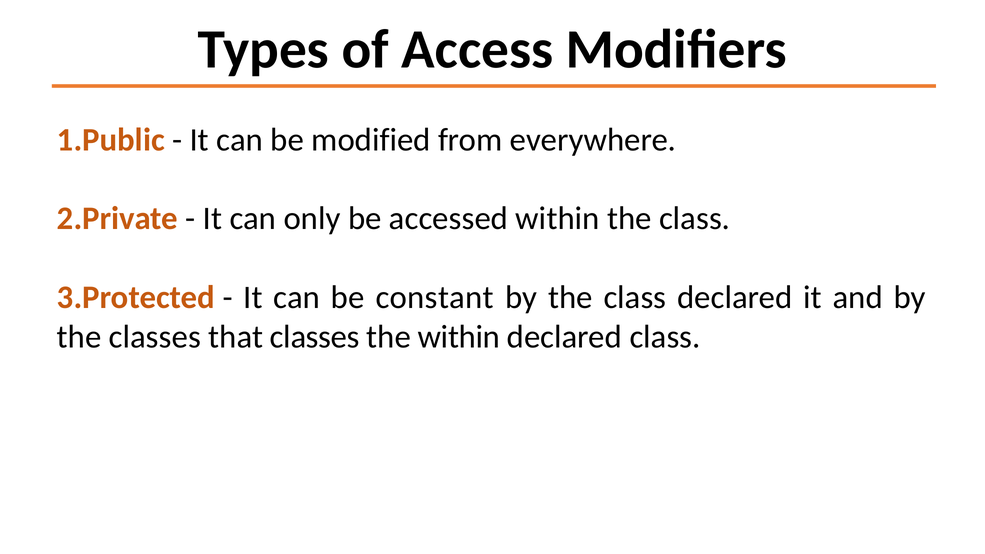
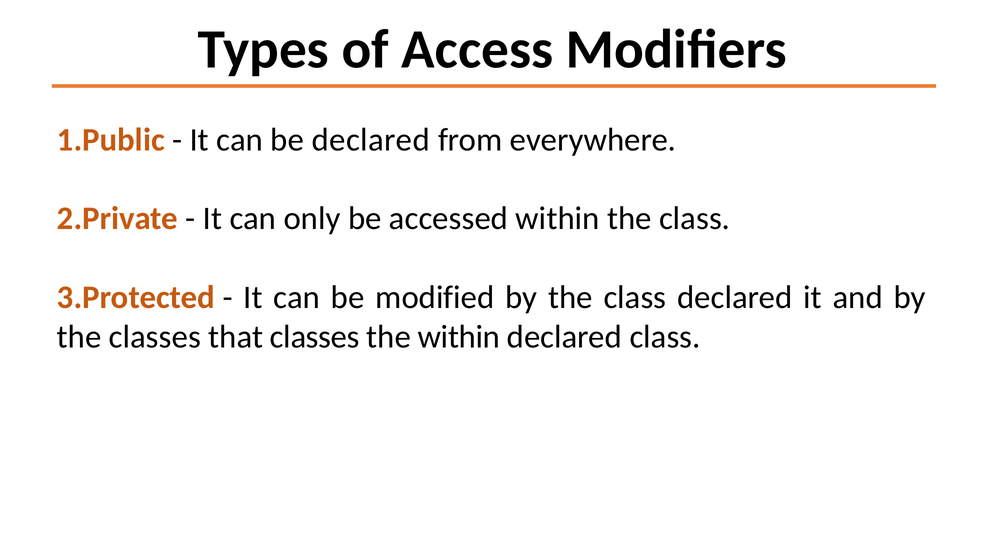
be modified: modified -> declared
constant: constant -> modified
